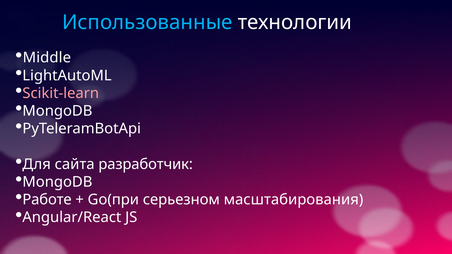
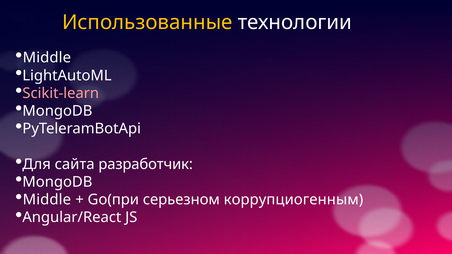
Использованные colour: light blue -> yellow
Работе at (47, 200): Работе -> Мiddle
масштабирования: масштабирования -> коррупциогенным
